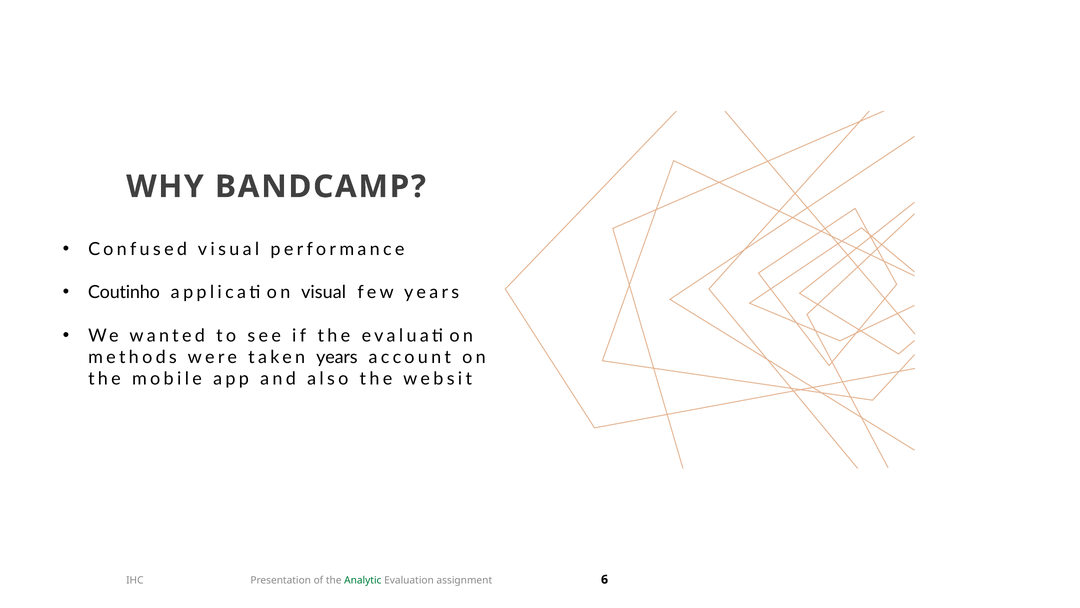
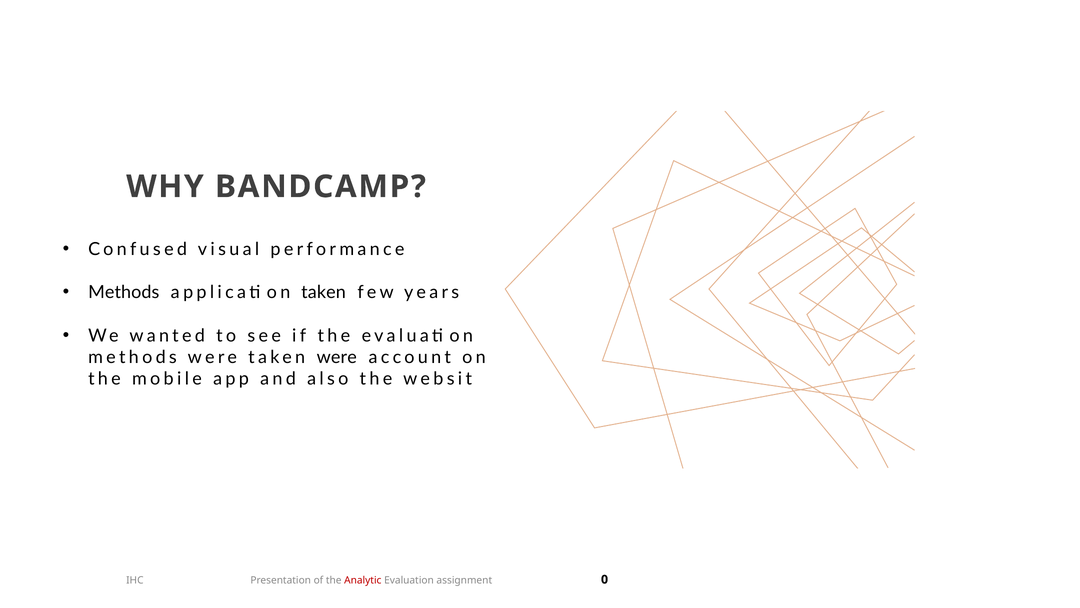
Coutinho at (124, 292): Coutinho -> Methods
on visual: visual -> taken
taken years: years -> were
Analytic colour: green -> red
6: 6 -> 0
